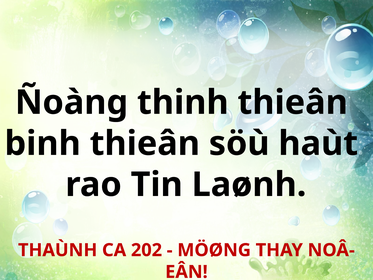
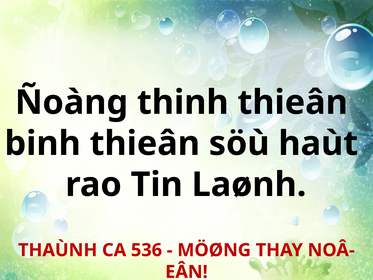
202: 202 -> 536
